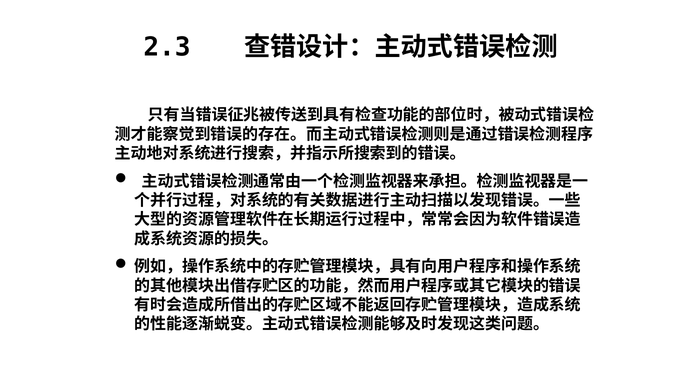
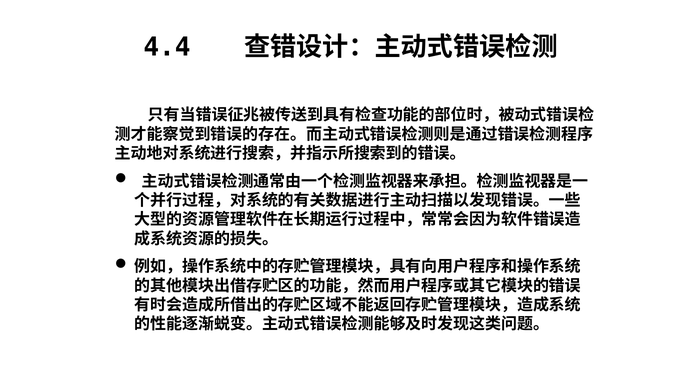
2.3: 2.3 -> 4.4
